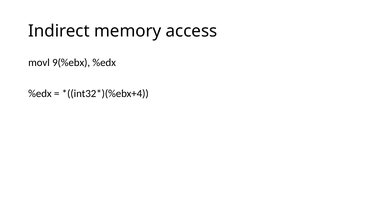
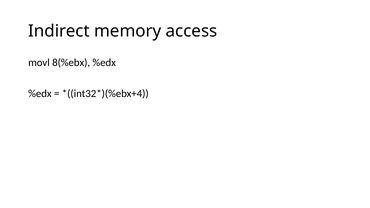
9(%ebx: 9(%ebx -> 8(%ebx
